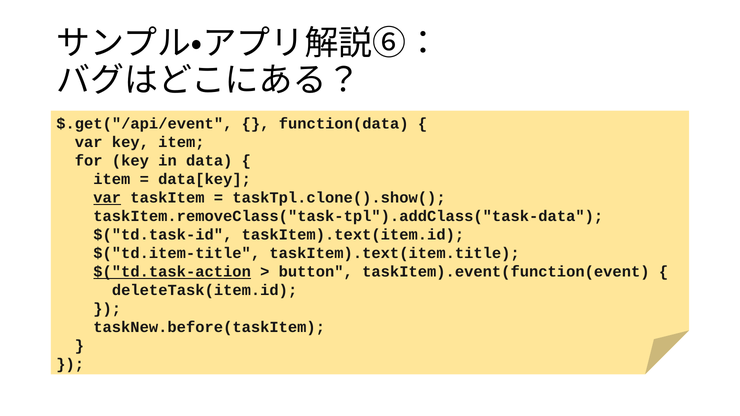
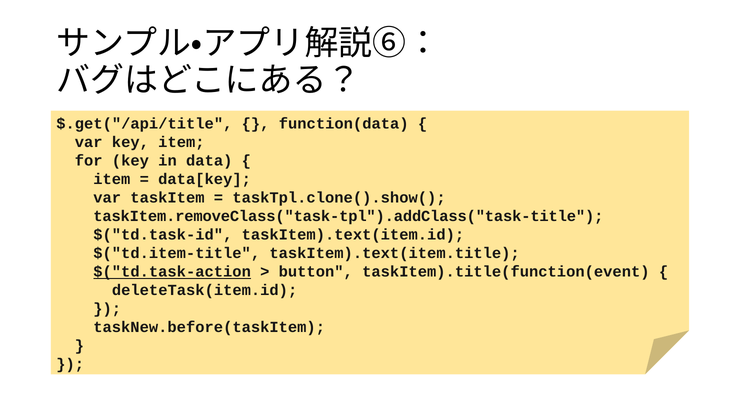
$.get("/api/event: $.get("/api/event -> $.get("/api/title
var at (107, 198) underline: present -> none
taskItem.removeClass("task-tpl").addClass("task-data: taskItem.removeClass("task-tpl").addClass("task-data -> taskItem.removeClass("task-tpl").addClass("task-title
taskItem).event(function(event: taskItem).event(function(event -> taskItem).title(function(event
